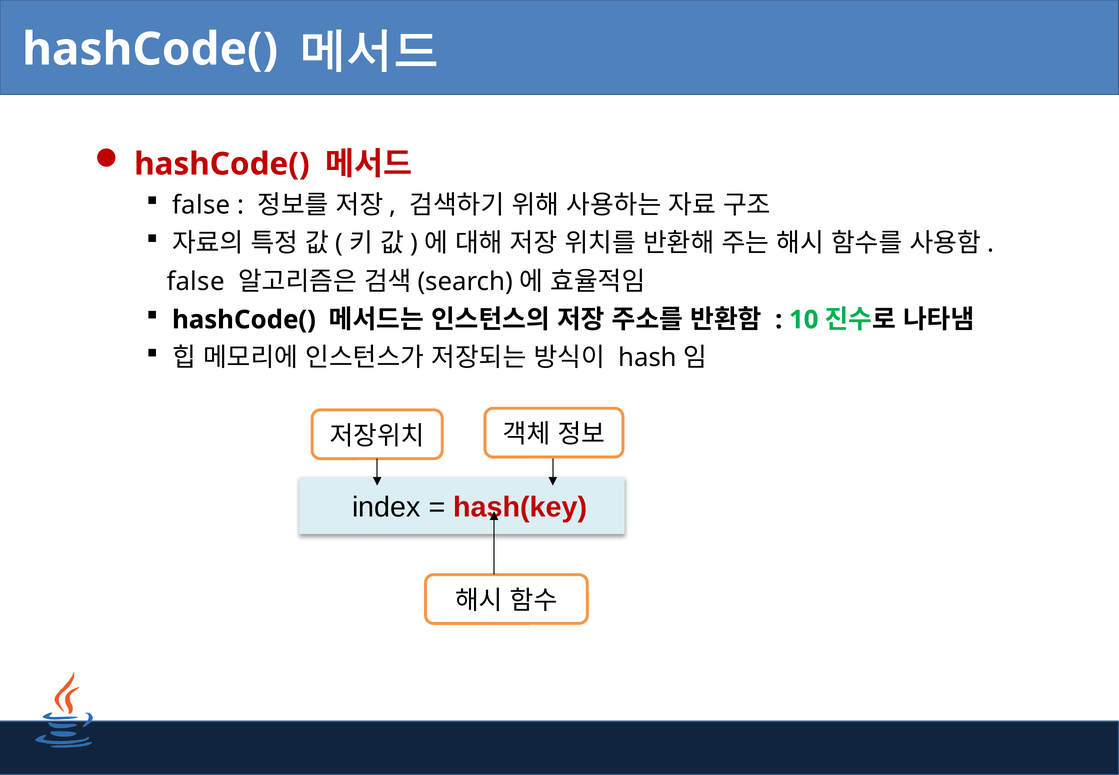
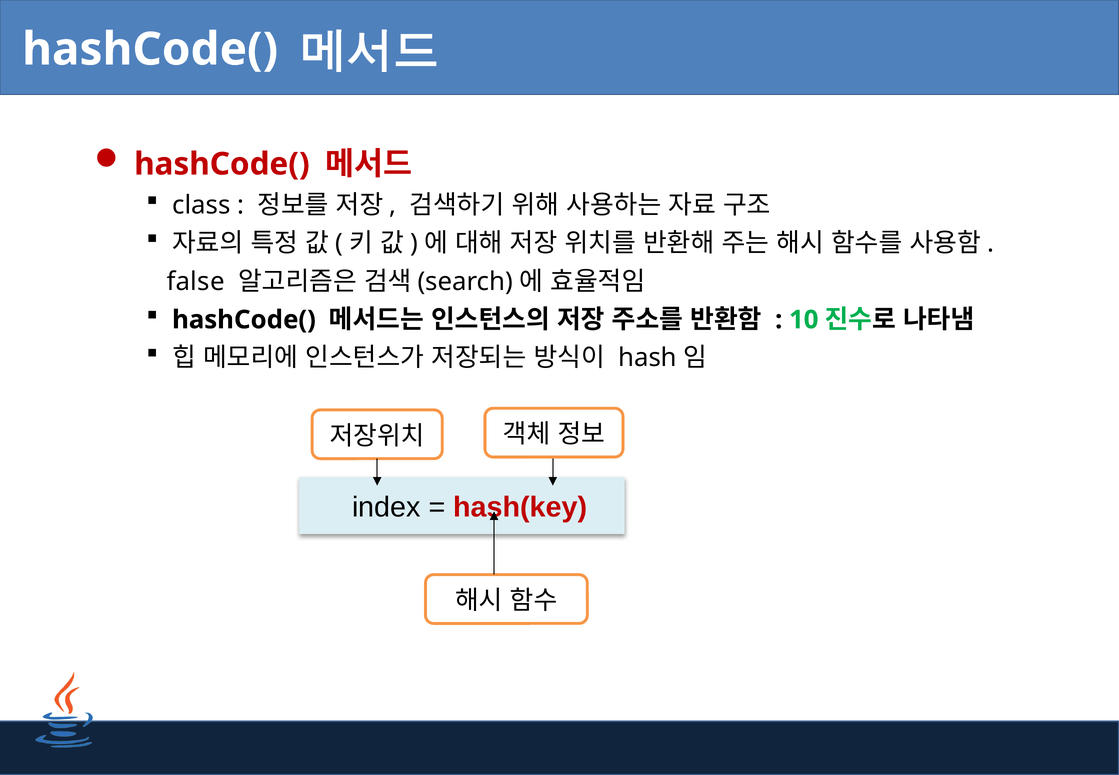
false at (201, 205): false -> class
